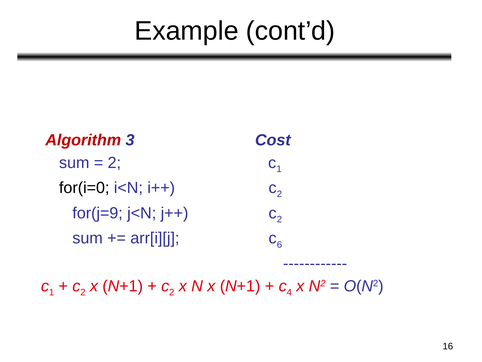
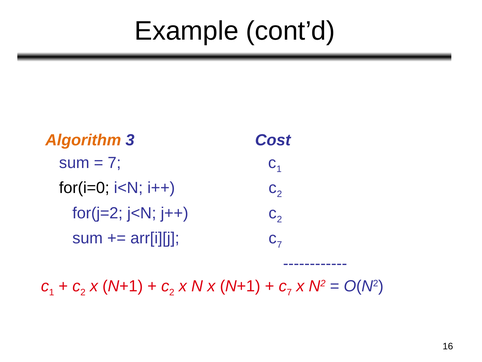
Algorithm colour: red -> orange
2 at (114, 163): 2 -> 7
for(j=9: for(j=9 -> for(j=2
6 at (279, 244): 6 -> 7
4 at (289, 292): 4 -> 7
